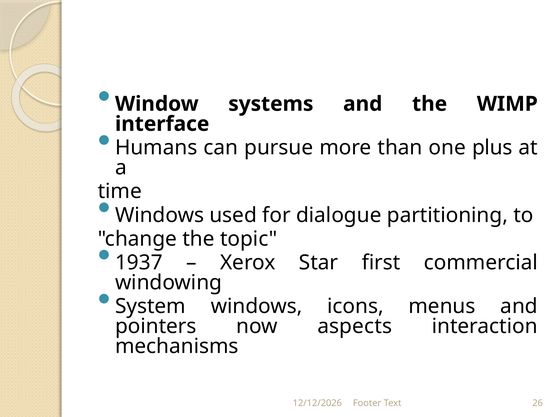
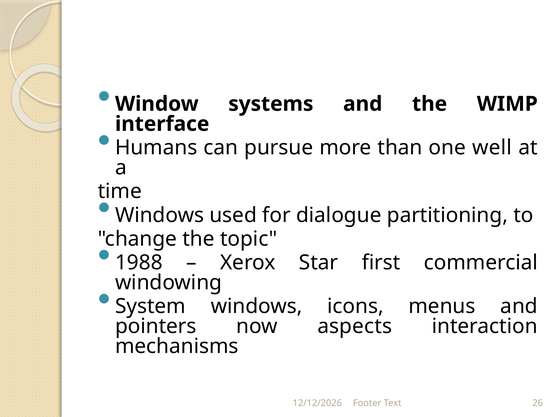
plus: plus -> well
1937: 1937 -> 1988
